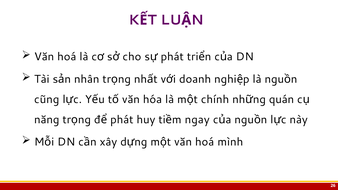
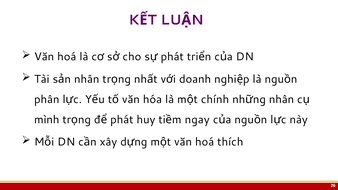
cũng: cũng -> phân
quán at (282, 99): quán -> nhân
năng: năng -> mình
mình: mình -> thích
